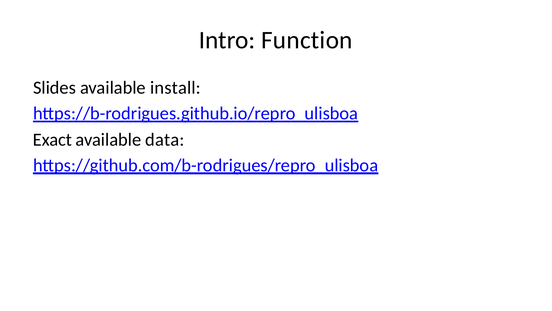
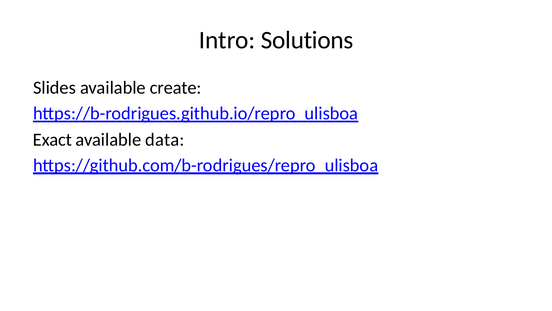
Function: Function -> Solutions
install: install -> create
